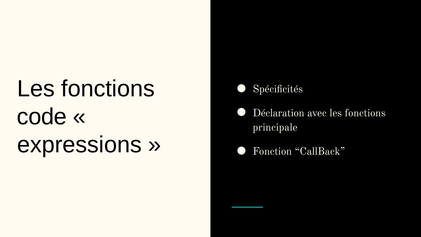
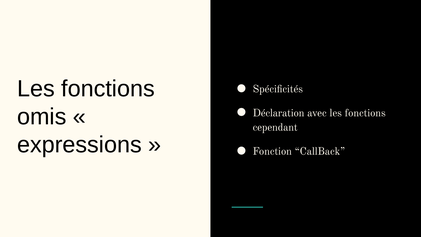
code: code -> omis
principale: principale -> cependant
